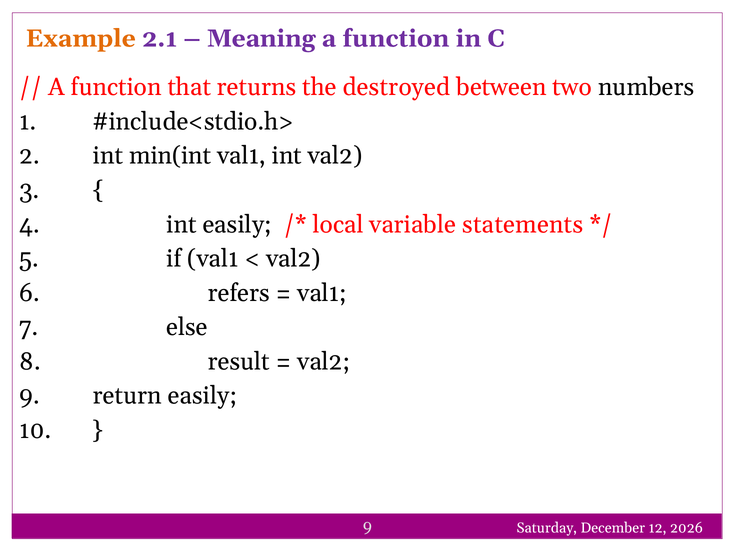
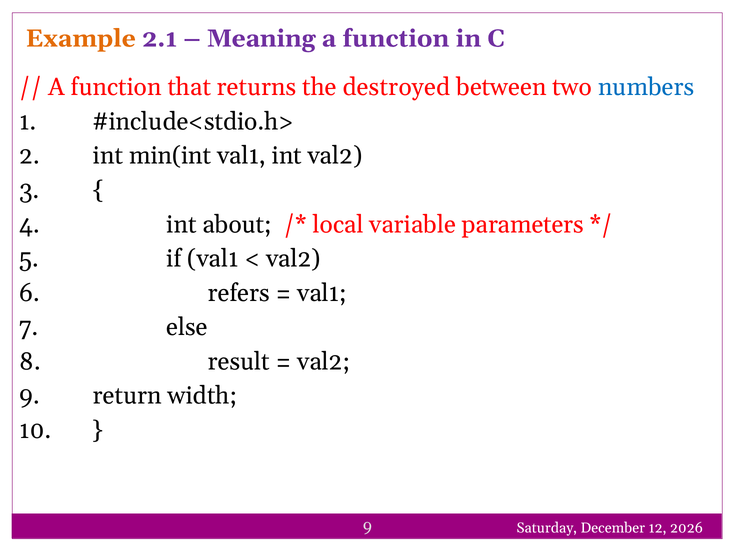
numbers colour: black -> blue
int easily: easily -> about
statements: statements -> parameters
return easily: easily -> width
